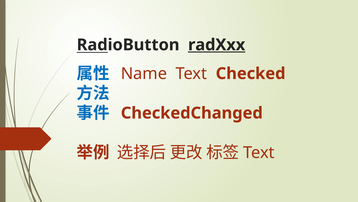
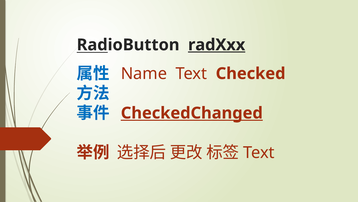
CheckedChanged underline: none -> present
